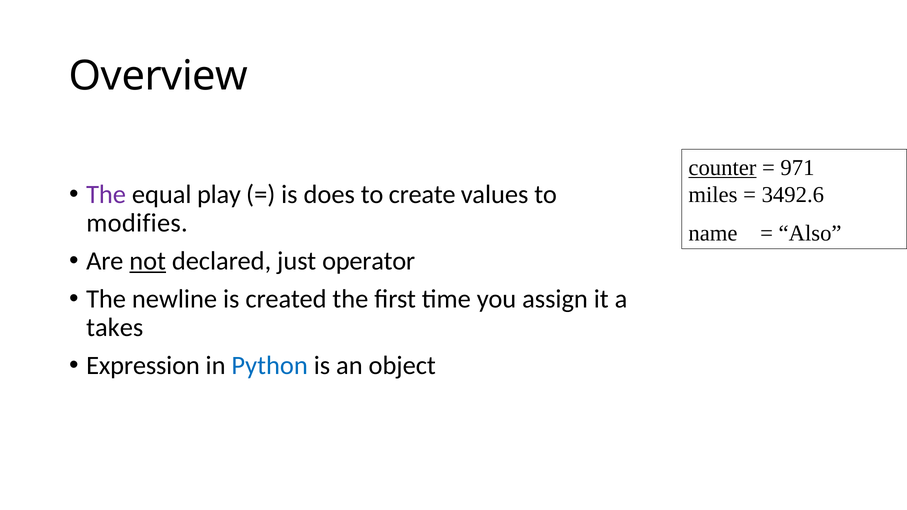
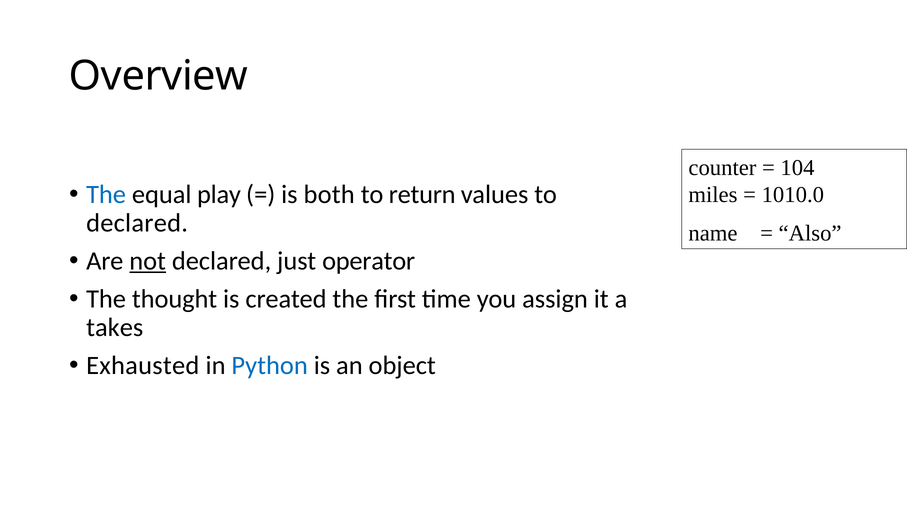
counter underline: present -> none
971: 971 -> 104
The at (106, 195) colour: purple -> blue
does: does -> both
create: create -> return
3492.6: 3492.6 -> 1010.0
modifies at (137, 223): modifies -> declared
newline: newline -> thought
Expression: Expression -> Exhausted
